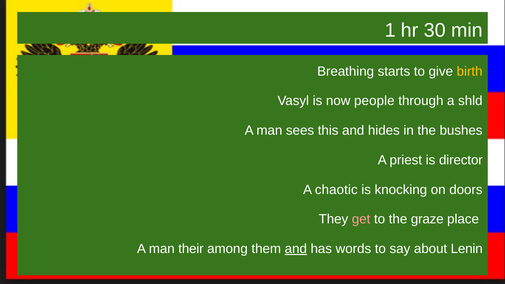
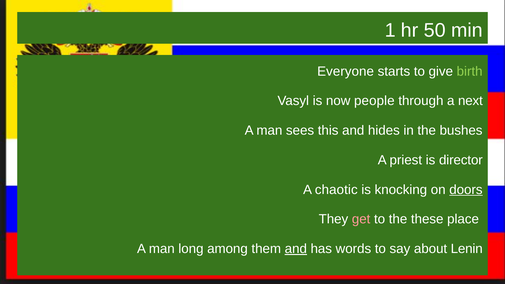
30: 30 -> 50
Breathing: Breathing -> Everyone
birth colour: yellow -> light green
shld: shld -> next
doors underline: none -> present
graze: graze -> these
their: their -> long
